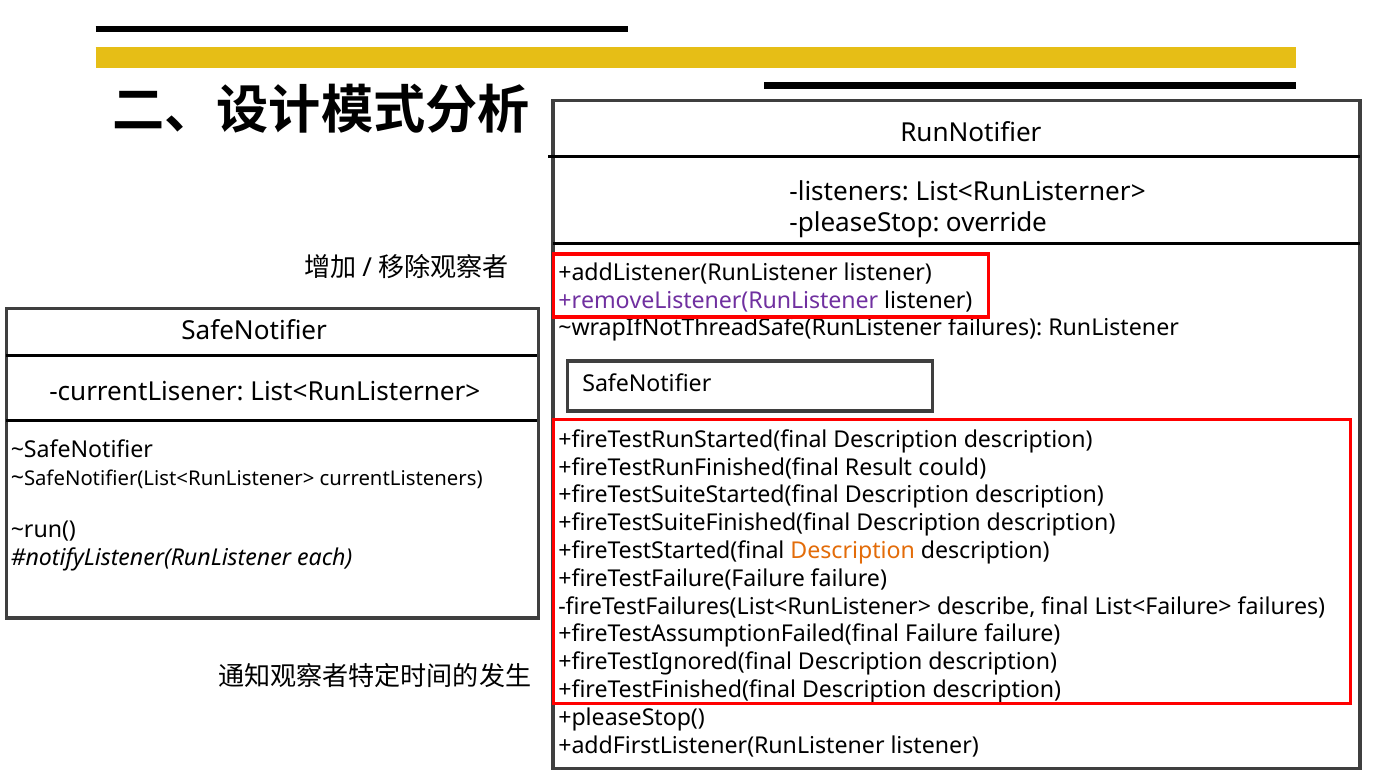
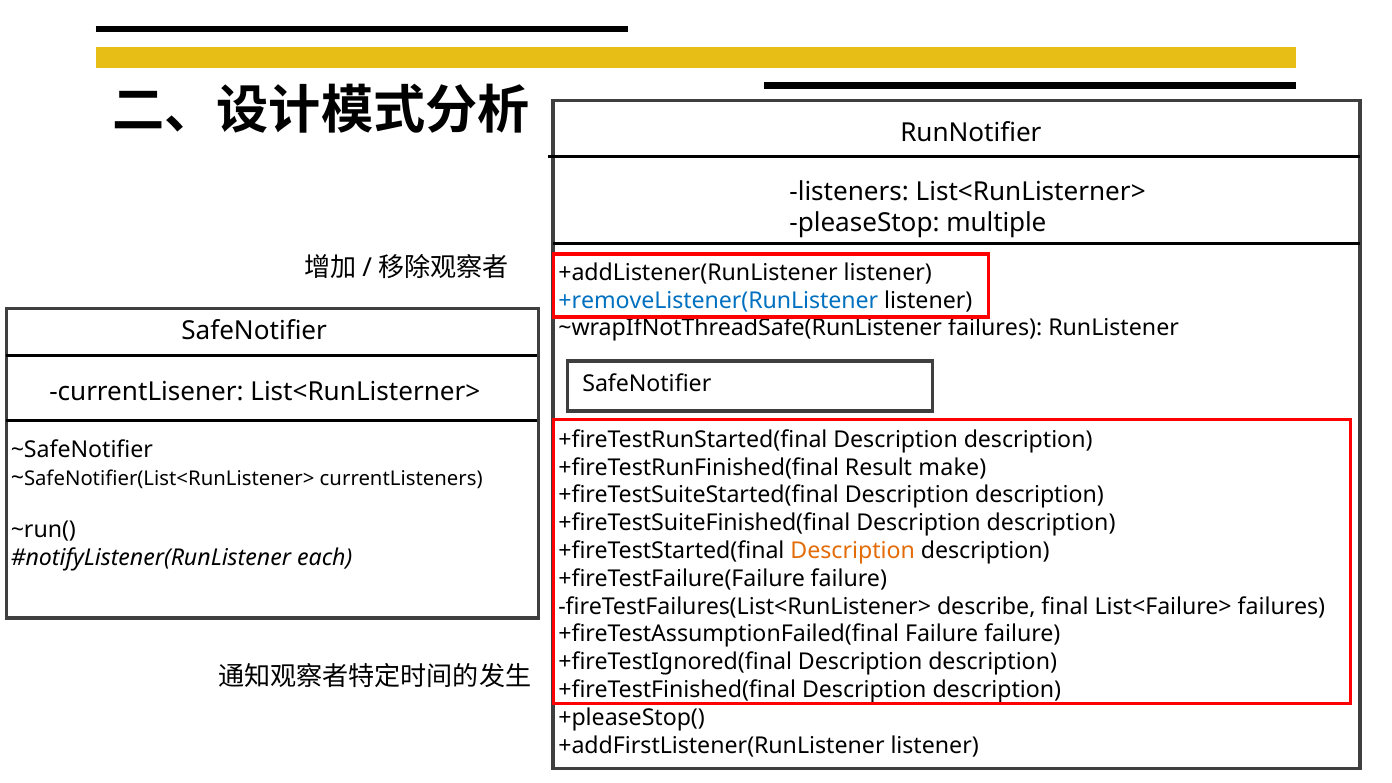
override: override -> multiple
+removeListener(RunListener colour: purple -> blue
could: could -> make
